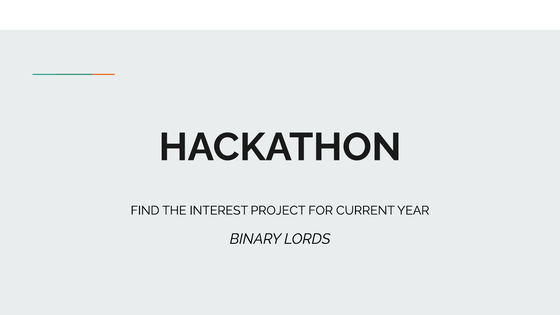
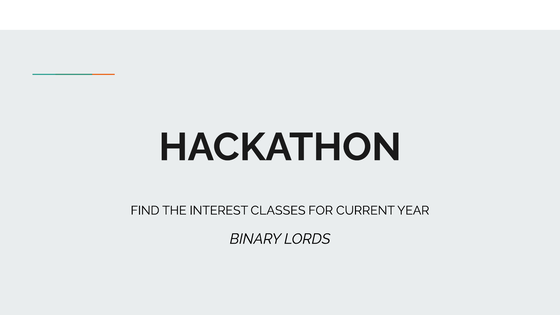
PROJECT: PROJECT -> CLASSES
